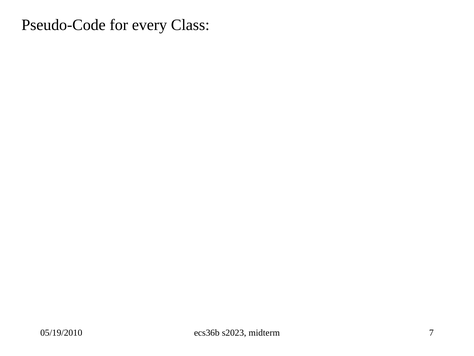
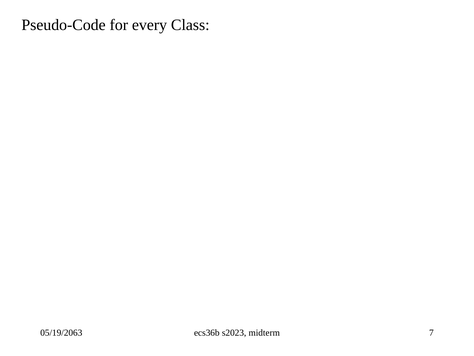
05/19/2010: 05/19/2010 -> 05/19/2063
